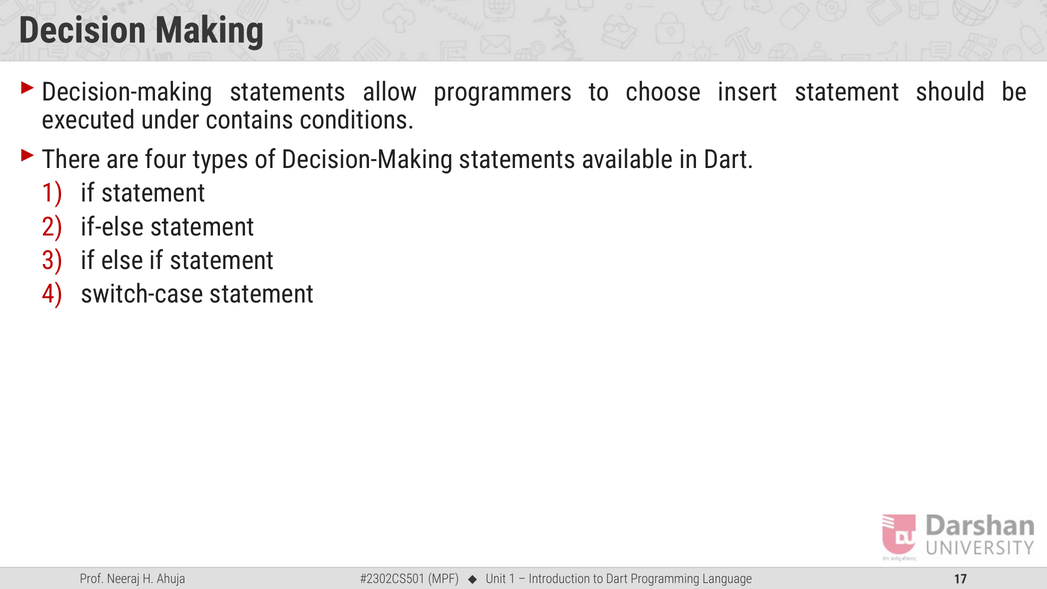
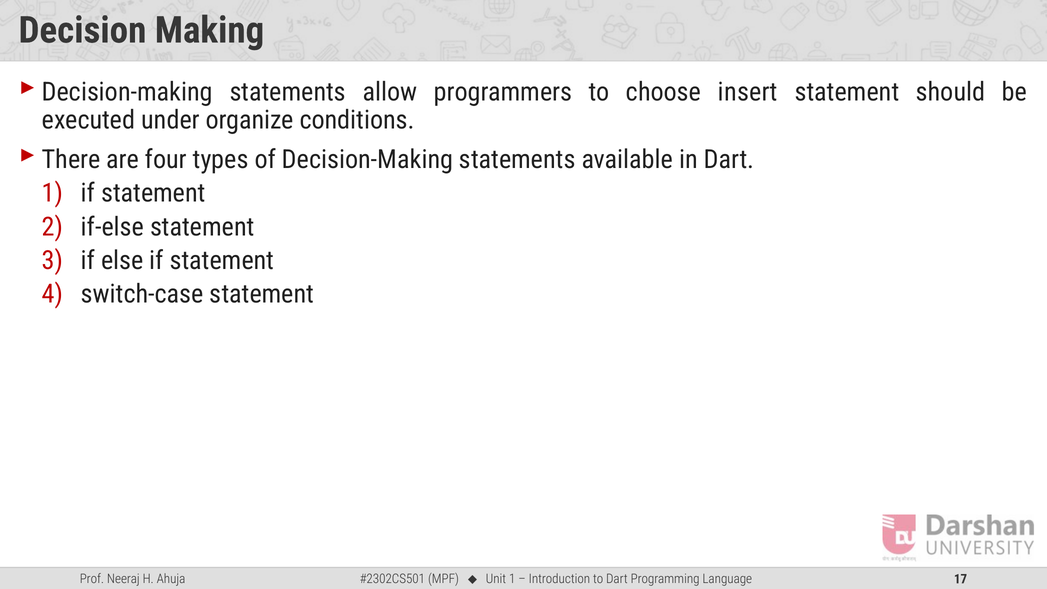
contains: contains -> organize
